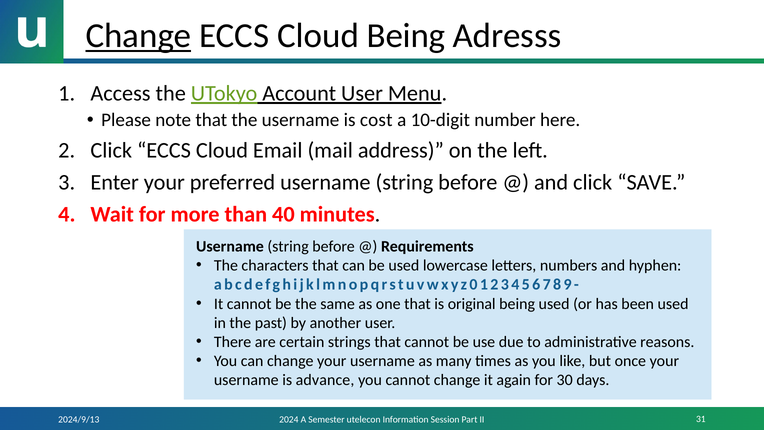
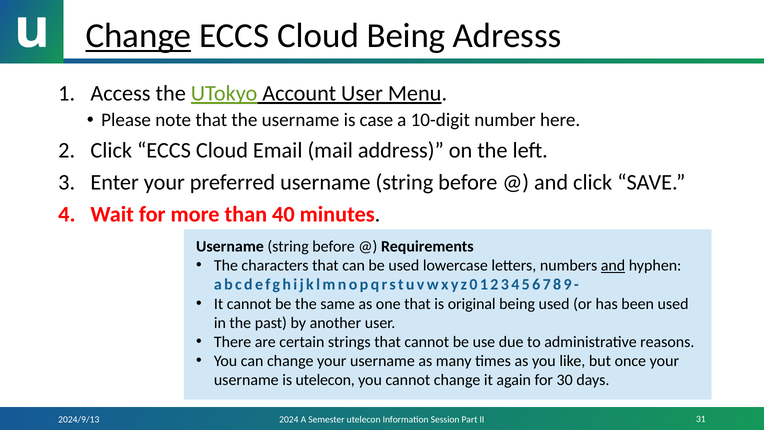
cost: cost -> case
and at (613, 265) underline: none -> present
is advance: advance -> utelecon
